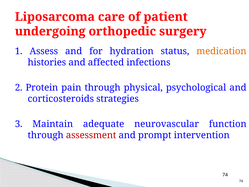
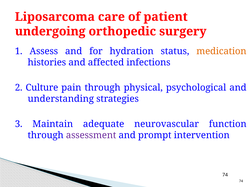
Protein: Protein -> Culture
corticosteroids: corticosteroids -> understanding
assessment colour: red -> purple
